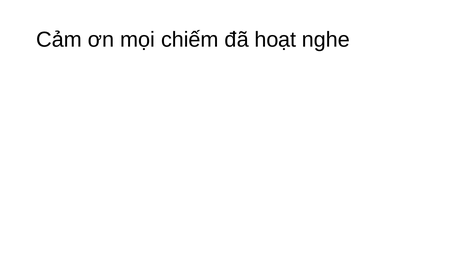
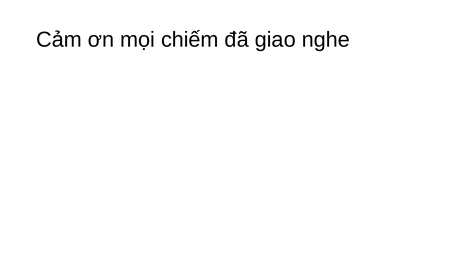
hoạt: hoạt -> giao
